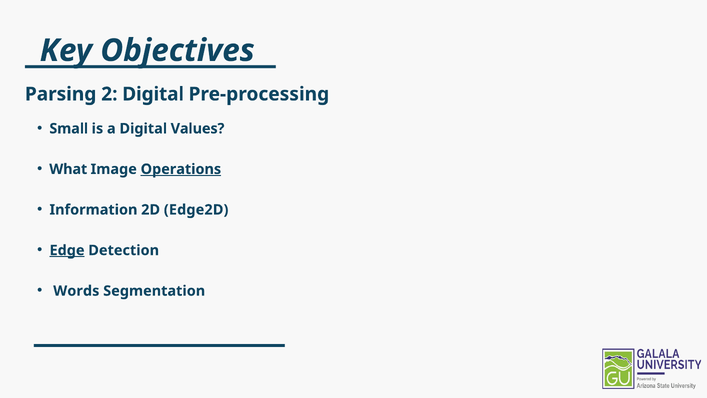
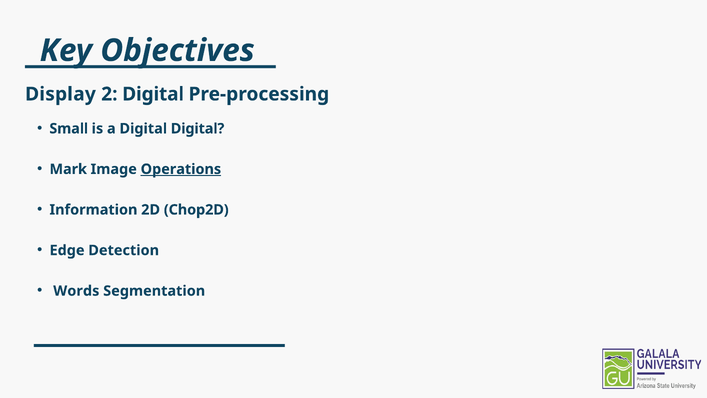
Parsing: Parsing -> Display
Digital Values: Values -> Digital
What: What -> Mark
Edge2D: Edge2D -> Chop2D
Edge underline: present -> none
